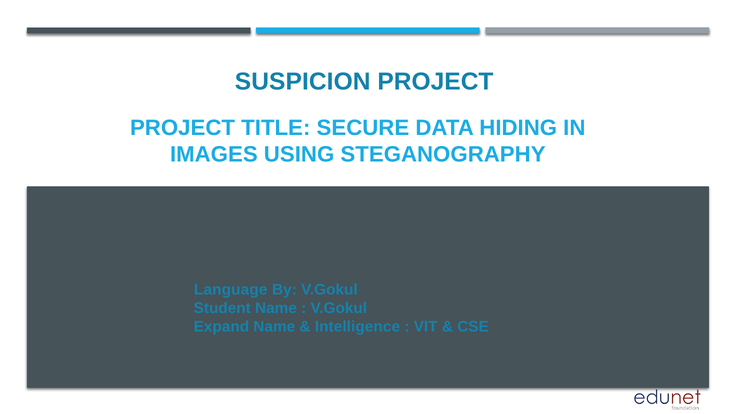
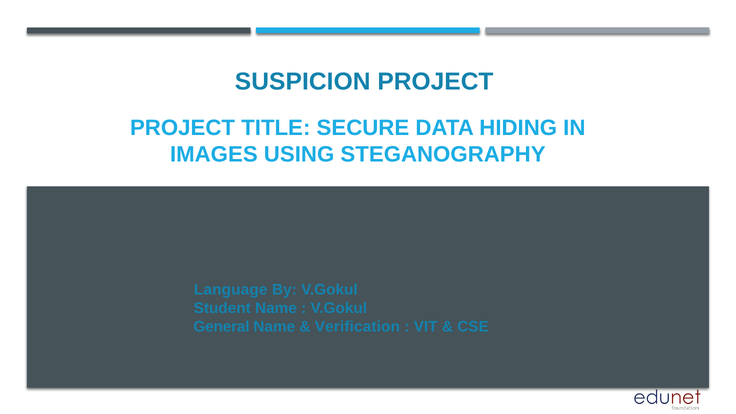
Expand: Expand -> General
Intelligence: Intelligence -> Verification
